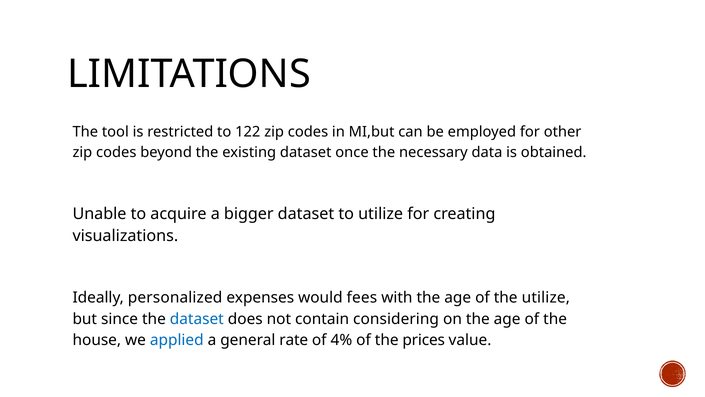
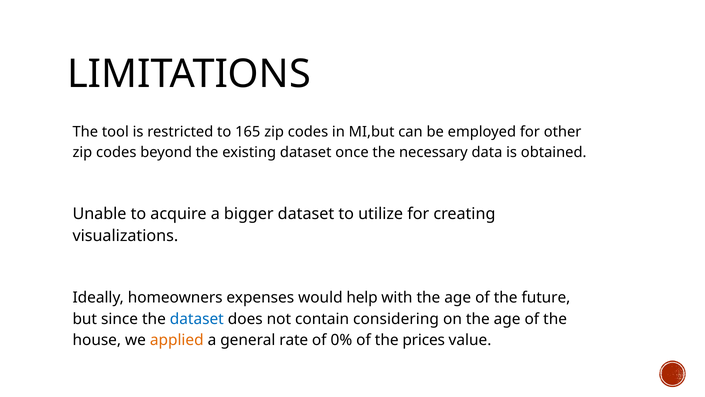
122: 122 -> 165
personalized: personalized -> homeowners
fees: fees -> help
the utilize: utilize -> future
applied colour: blue -> orange
4%: 4% -> 0%
